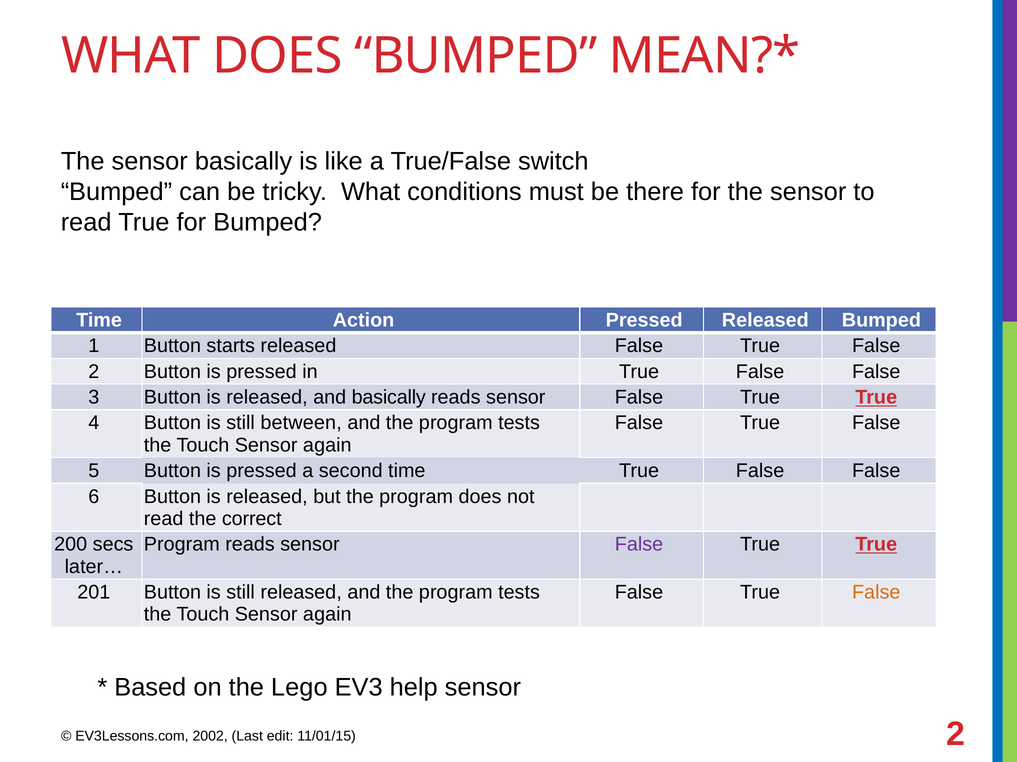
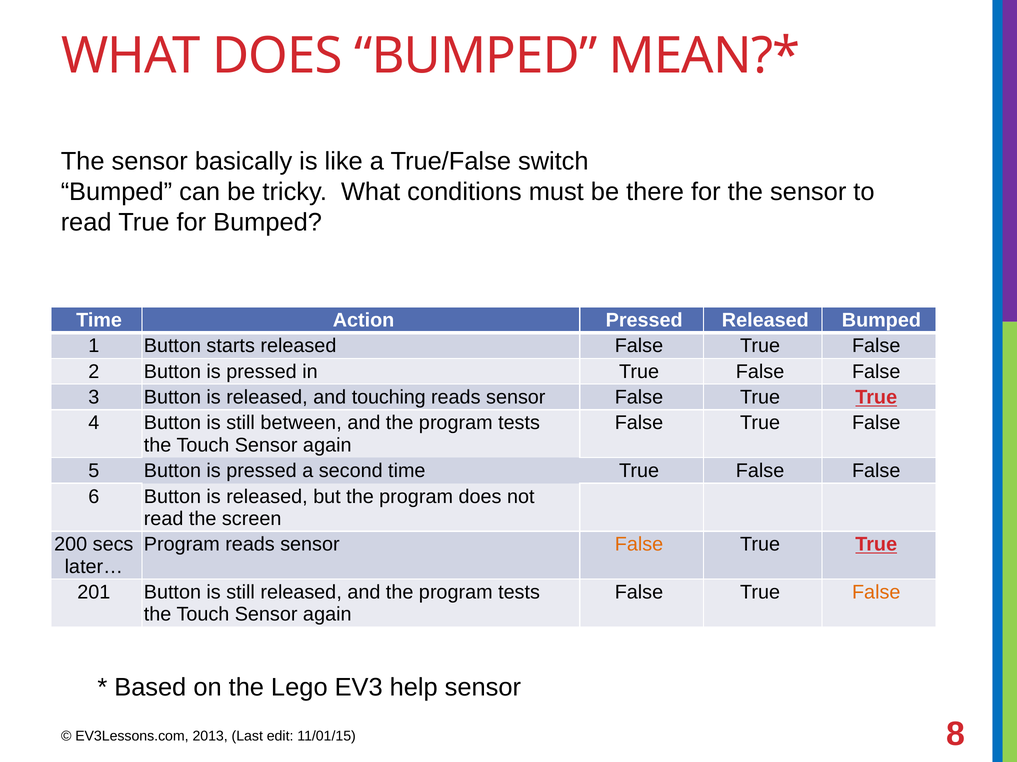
and basically: basically -> touching
correct: correct -> screen
False at (639, 545) colour: purple -> orange
2002: 2002 -> 2013
11/01/15 2: 2 -> 8
